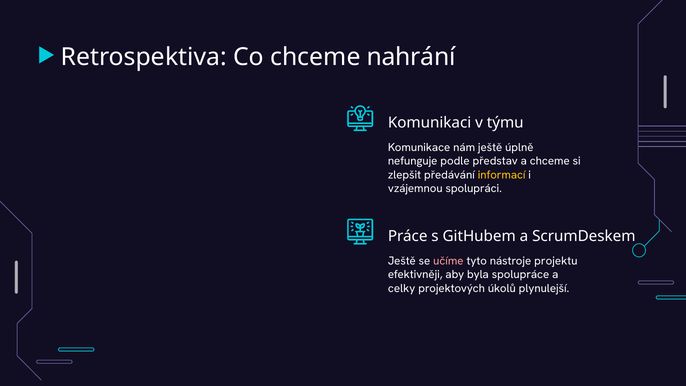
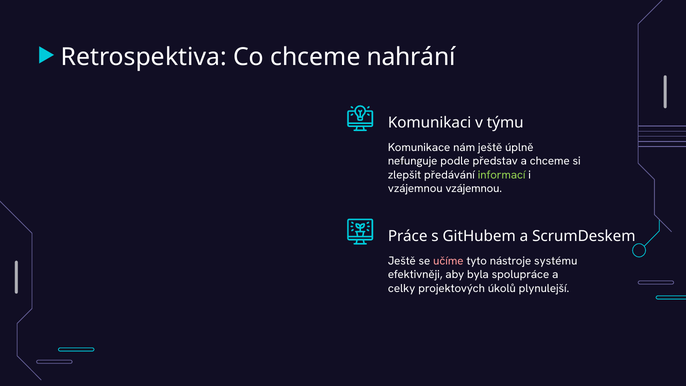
informací colour: yellow -> light green
vzájemnou spolupráci: spolupráci -> vzájemnou
projektu: projektu -> systému
